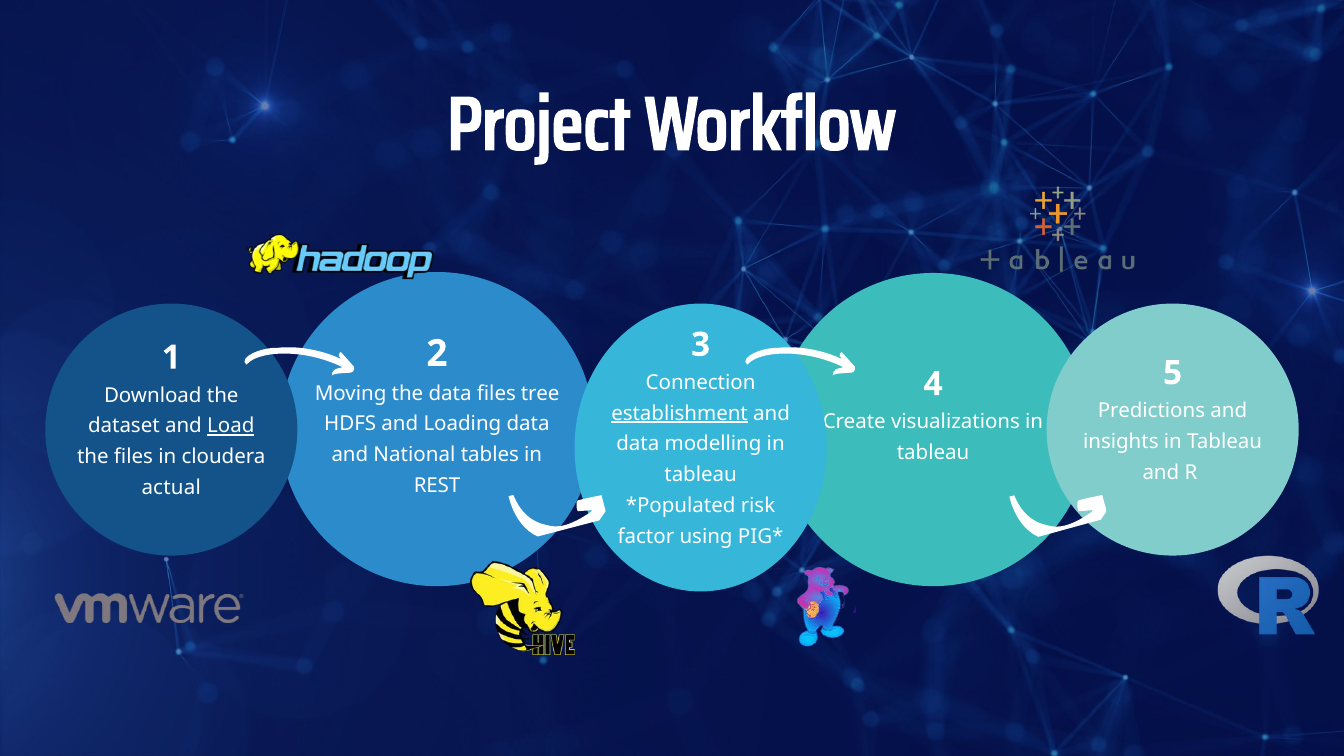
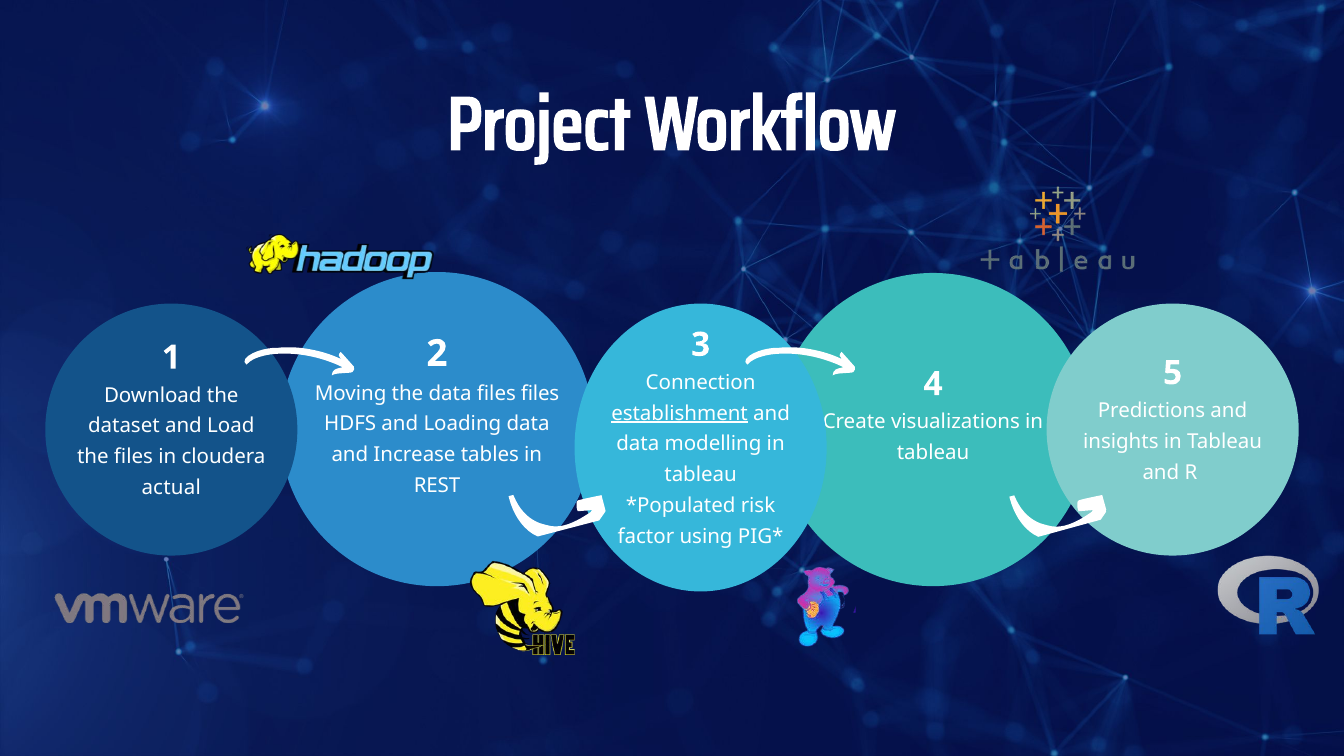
files tree: tree -> files
Load underline: present -> none
National: National -> Increase
